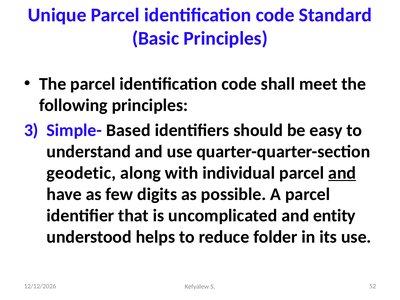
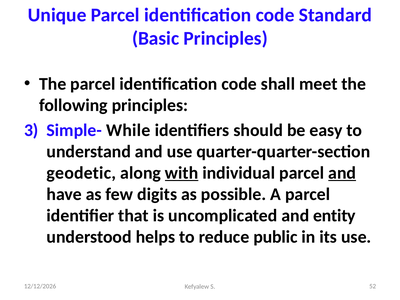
Based: Based -> While
with underline: none -> present
folder: folder -> public
